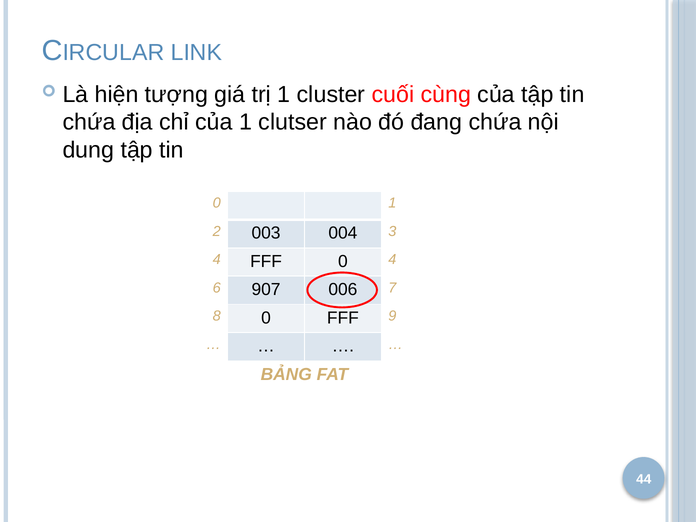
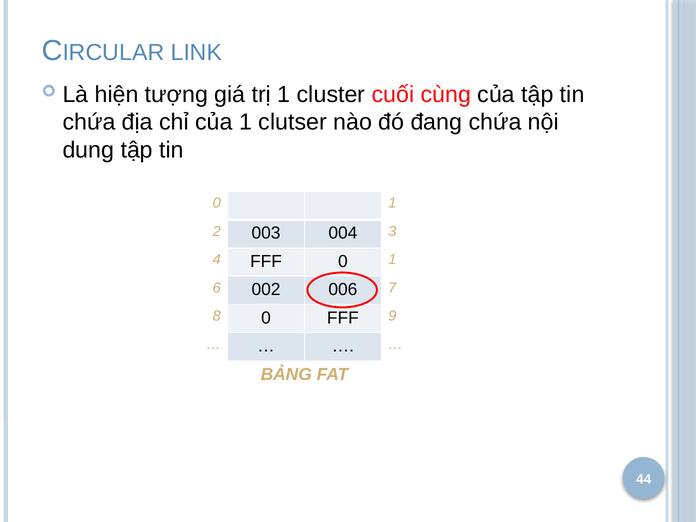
FFF 0 4: 4 -> 1
907: 907 -> 002
